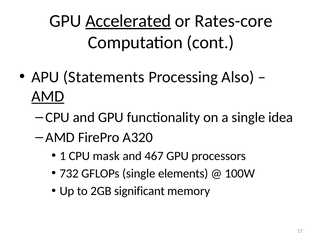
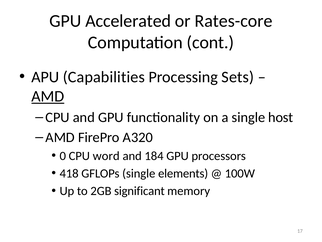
Accelerated underline: present -> none
Statements: Statements -> Capabilities
Also: Also -> Sets
idea: idea -> host
1: 1 -> 0
mask: mask -> word
467: 467 -> 184
732: 732 -> 418
